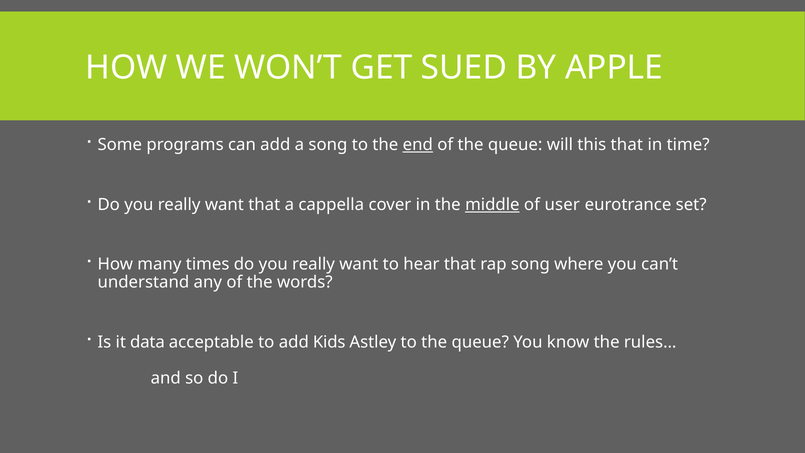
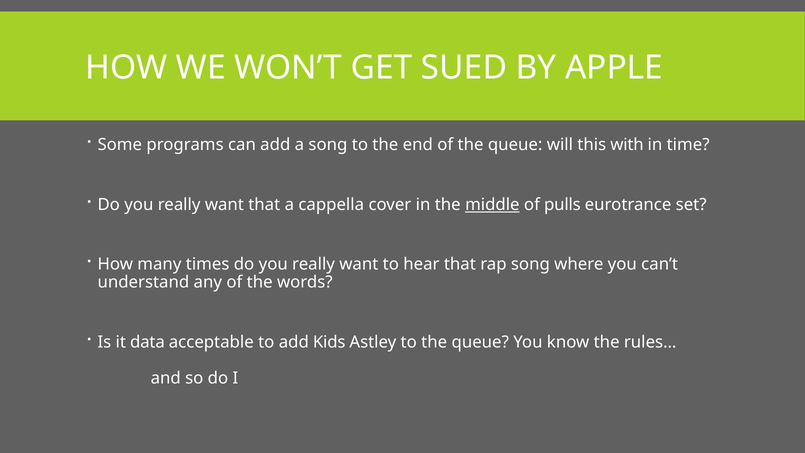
end underline: present -> none
this that: that -> with
user: user -> pulls
